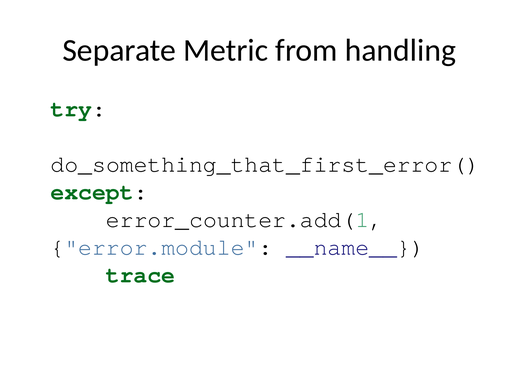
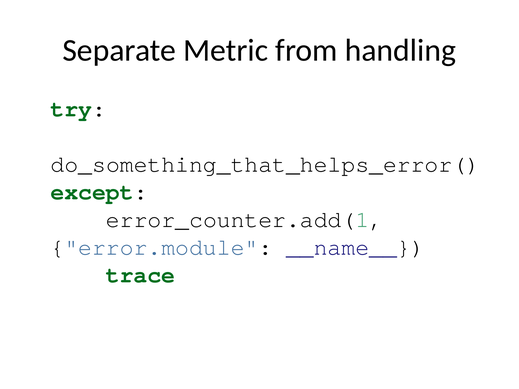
do_something_that_first_error(: do_something_that_first_error( -> do_something_that_helps_error(
